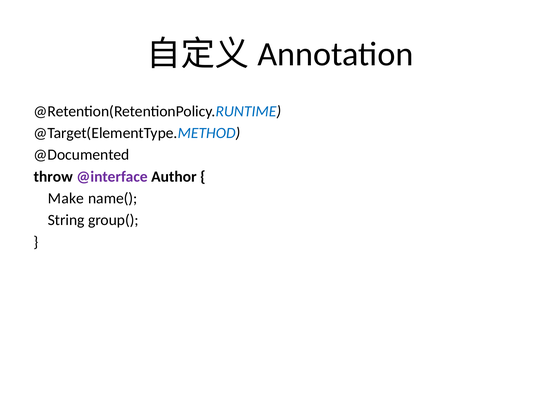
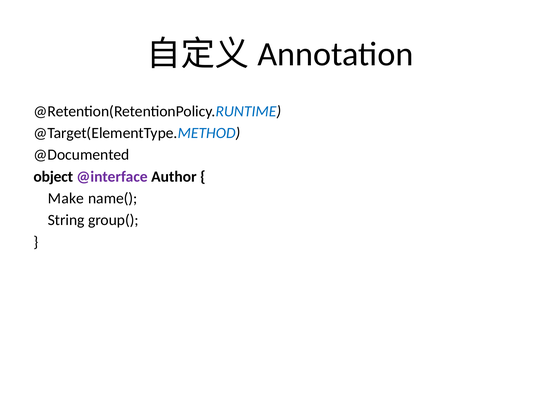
throw: throw -> object
